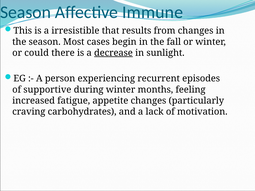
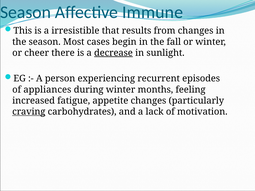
could: could -> cheer
supportive: supportive -> appliances
craving underline: none -> present
